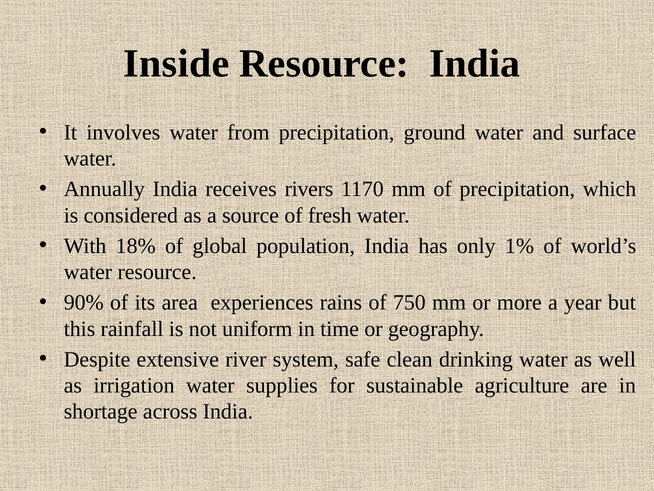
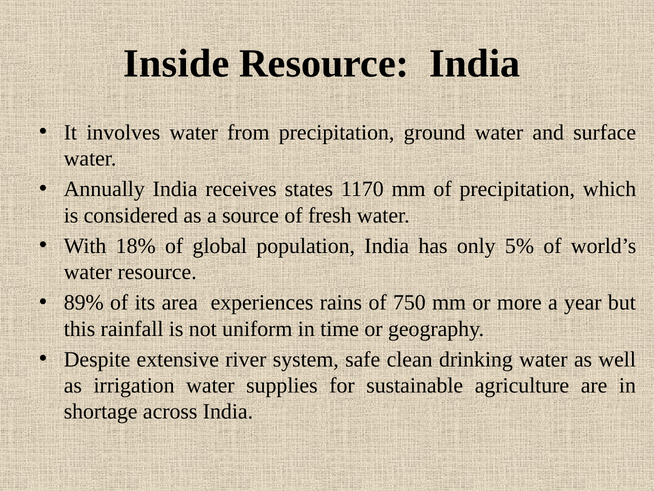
rivers: rivers -> states
1%: 1% -> 5%
90%: 90% -> 89%
